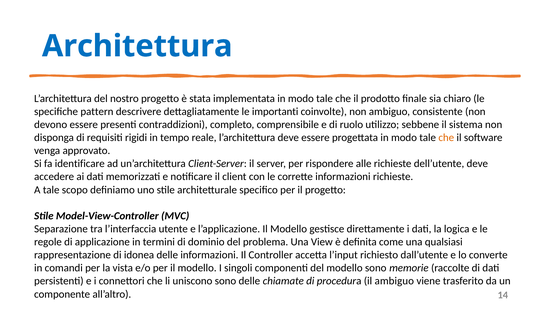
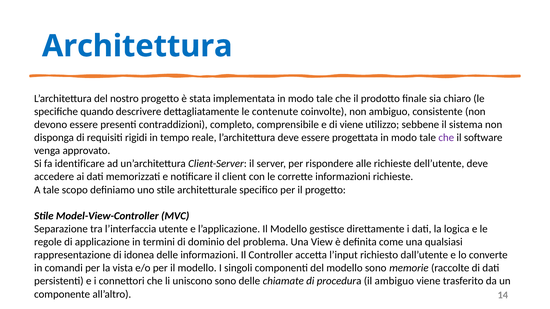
pattern: pattern -> quando
importanti: importanti -> contenute
di ruolo: ruolo -> viene
che at (446, 138) colour: orange -> purple
